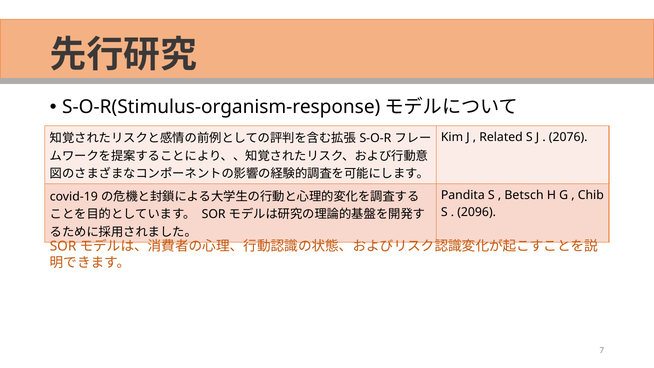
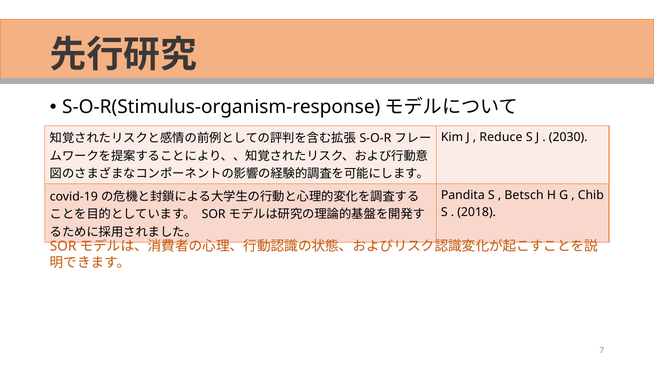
Related: Related -> Reduce
2076: 2076 -> 2030
2096: 2096 -> 2018
